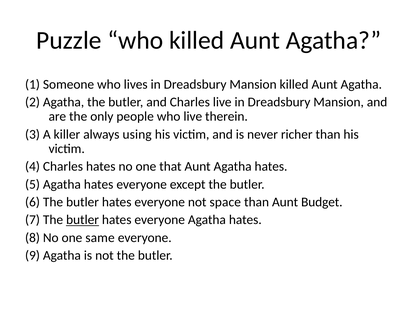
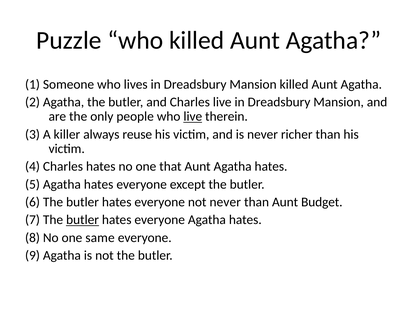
live at (193, 116) underline: none -> present
using: using -> reuse
not space: space -> never
